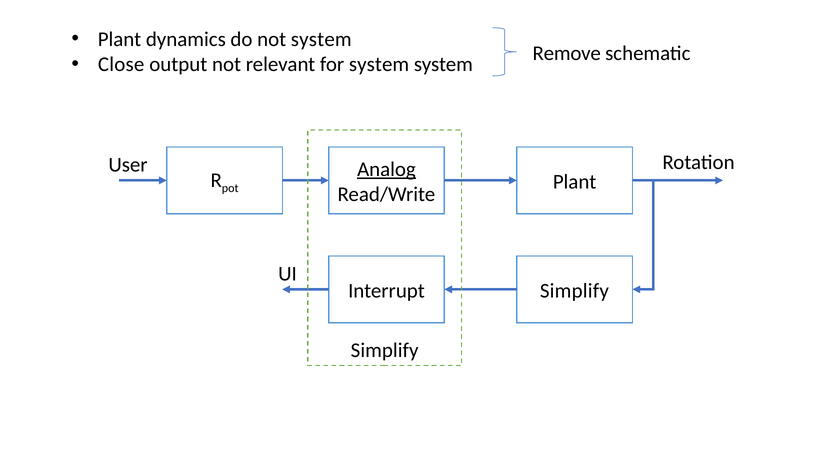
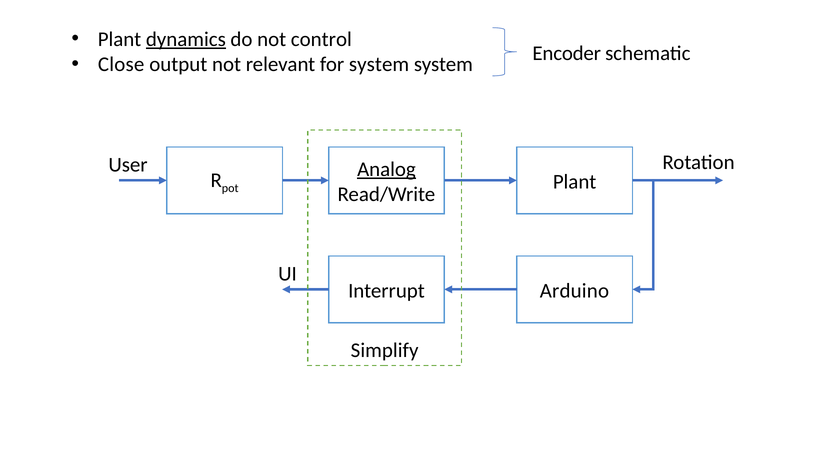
dynamics underline: none -> present
not system: system -> control
Remove: Remove -> Encoder
Simplify at (574, 291): Simplify -> Arduino
